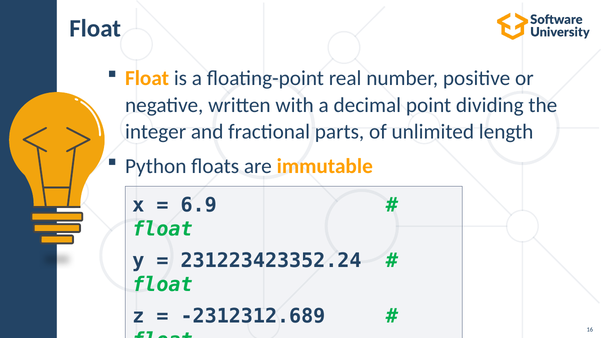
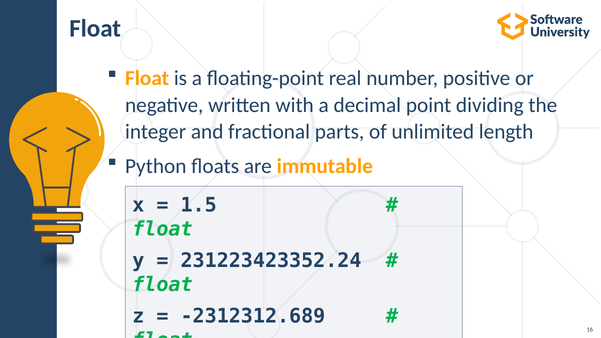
6.9: 6.9 -> 1.5
